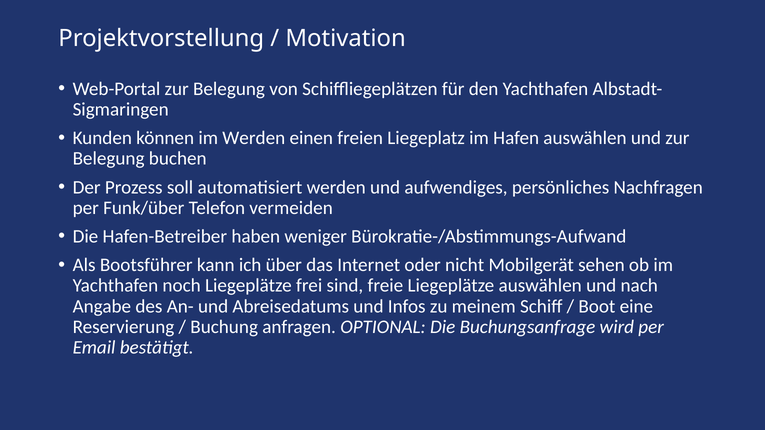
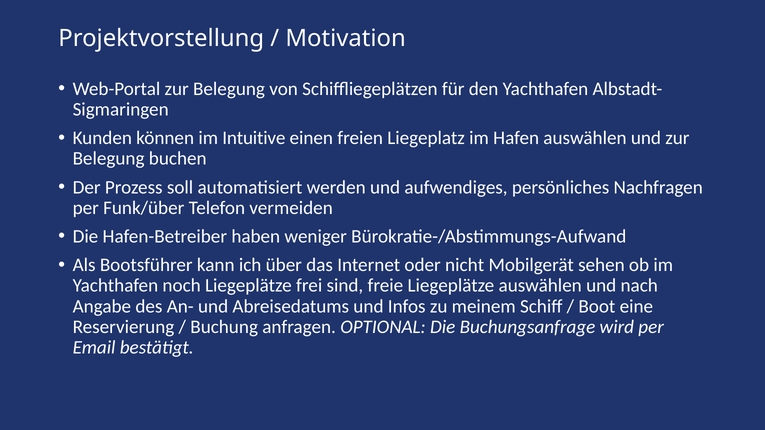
im Werden: Werden -> Intuitive
